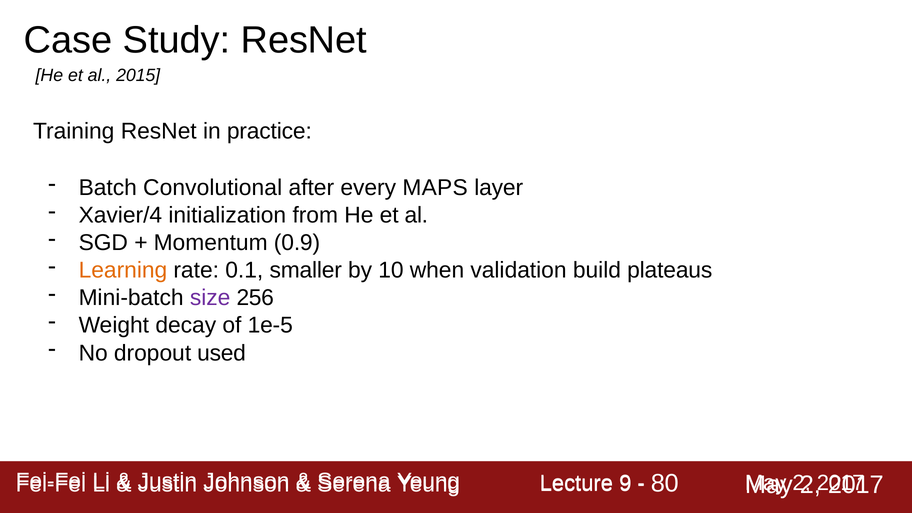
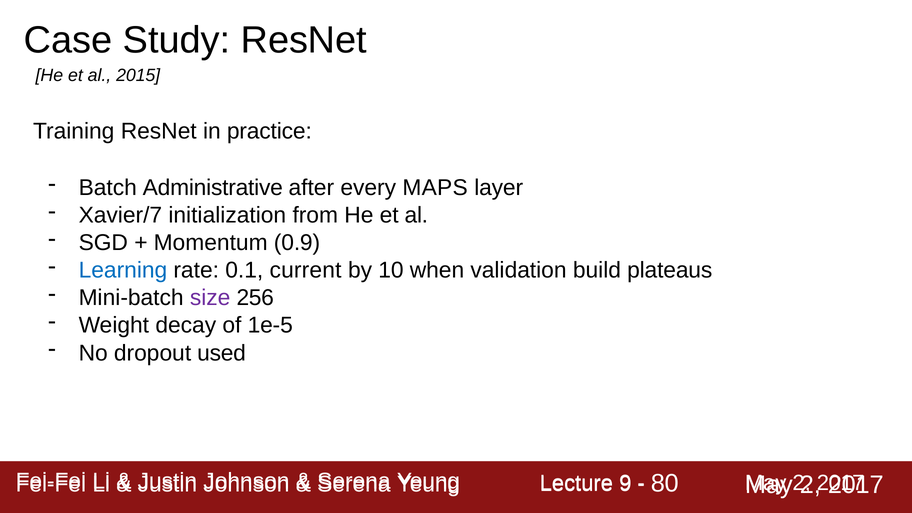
Convolutional: Convolutional -> Administrative
Xavier/4: Xavier/4 -> Xavier/7
Learning colour: orange -> blue
smaller: smaller -> current
